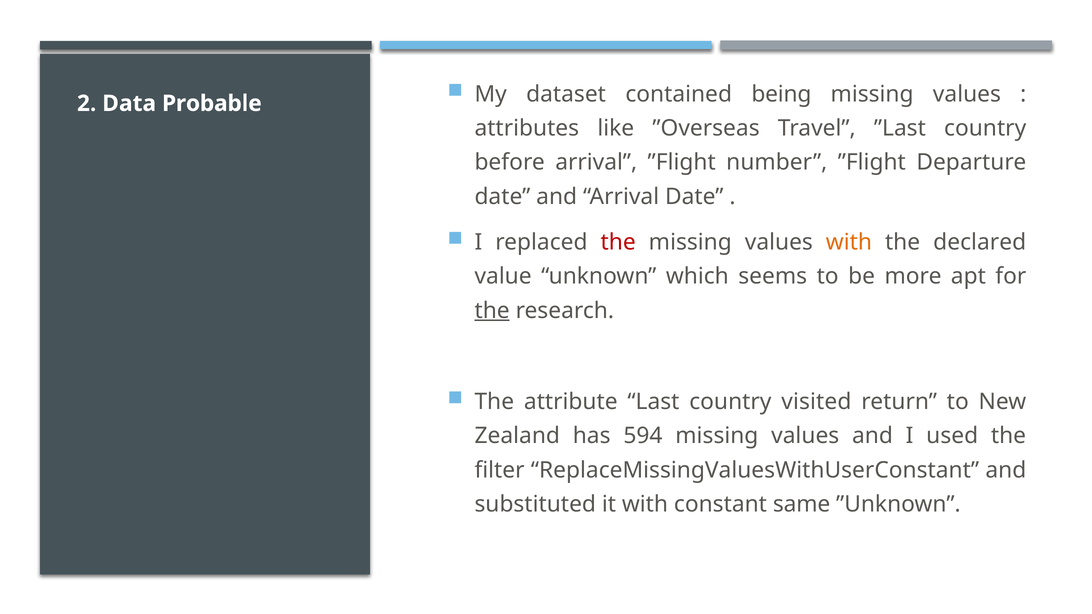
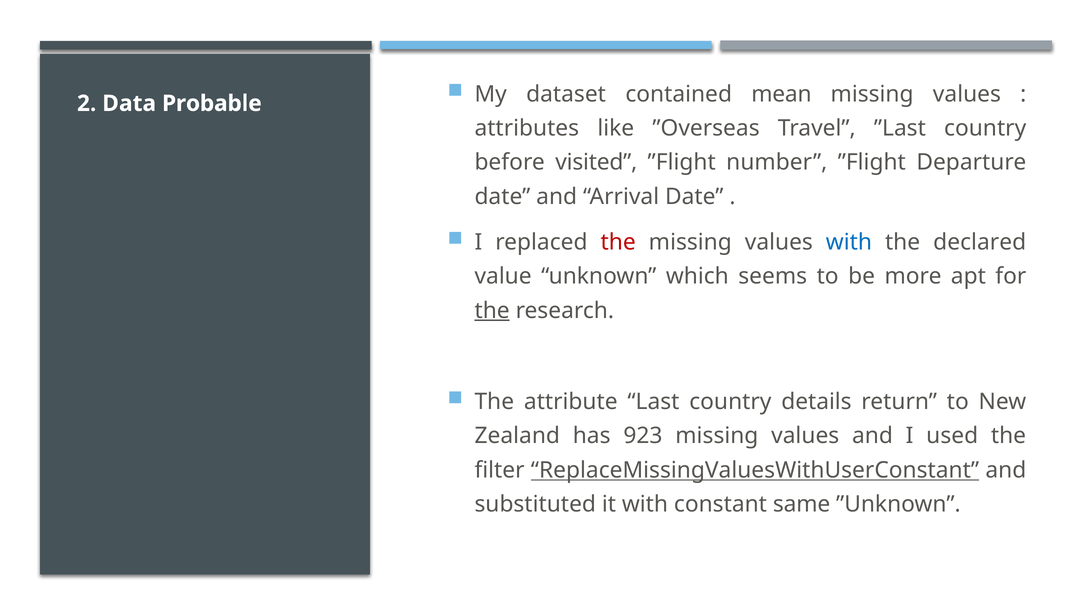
being: being -> mean
before arrival: arrival -> visited
with at (849, 242) colour: orange -> blue
visited: visited -> details
594: 594 -> 923
ReplaceMissingValuesWithUserConstant underline: none -> present
